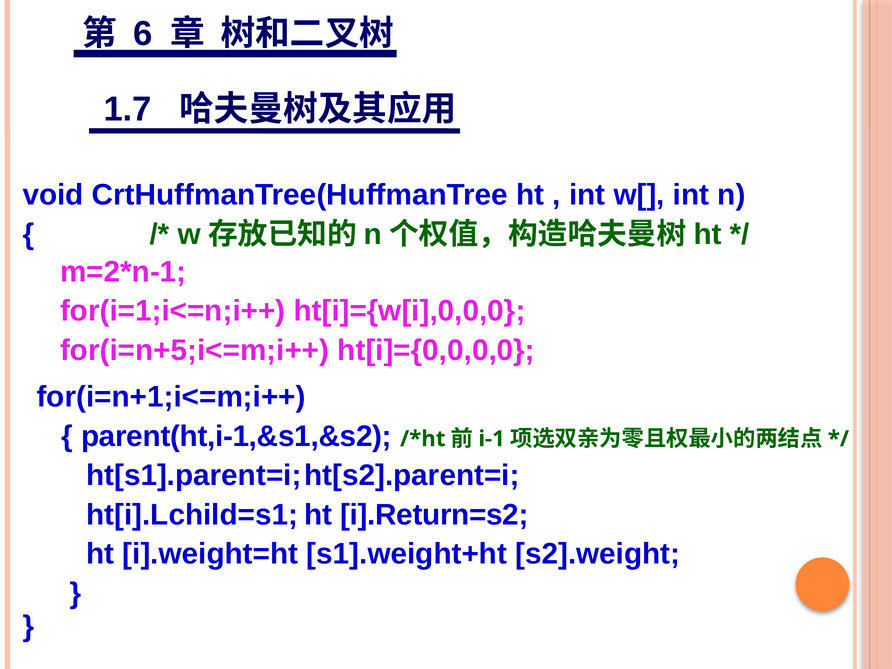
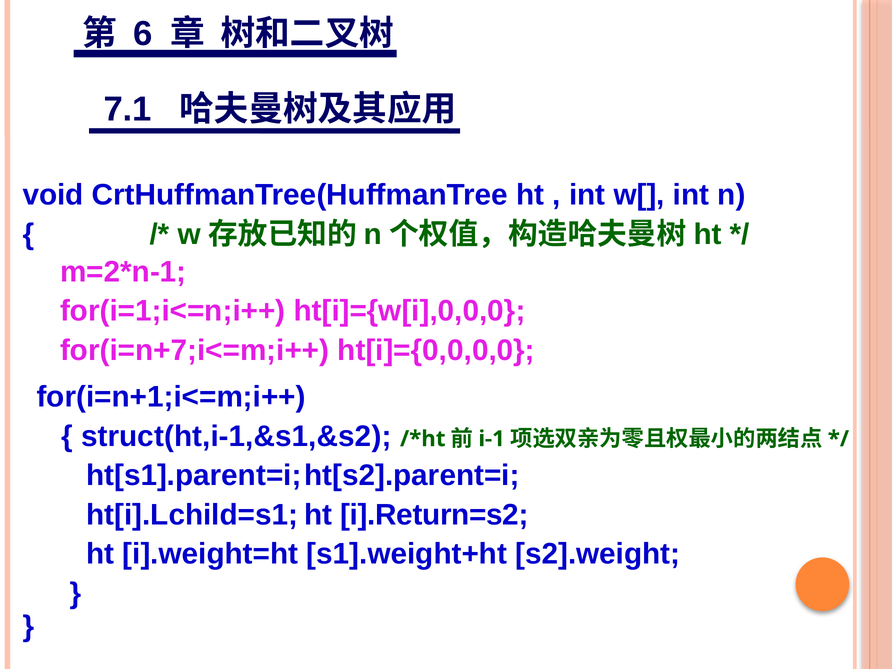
1.7: 1.7 -> 7.1
for(i=n+5;i<=m;i++: for(i=n+5;i<=m;i++ -> for(i=n+7;i<=m;i++
parent(ht,i-1,&s1,&s2: parent(ht,i-1,&s1,&s2 -> struct(ht,i-1,&s1,&s2
